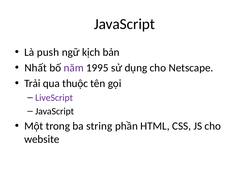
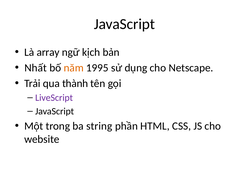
push: push -> array
năm colour: purple -> orange
thuộc: thuộc -> thành
